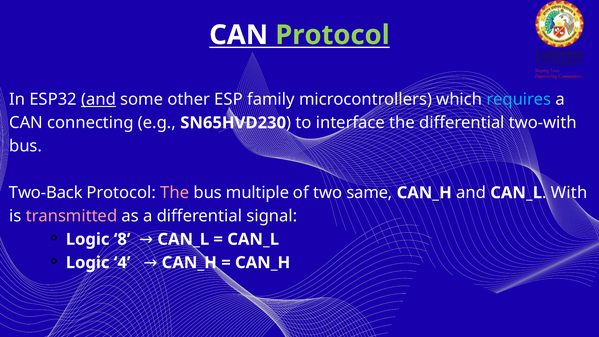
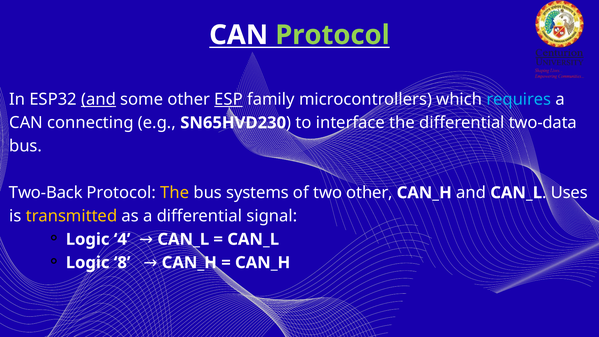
ESP underline: none -> present
two-with: two-with -> two-data
The at (175, 193) colour: pink -> yellow
multiple: multiple -> systems
two same: same -> other
With: With -> Uses
transmitted colour: pink -> yellow
8: 8 -> 4
4: 4 -> 8
